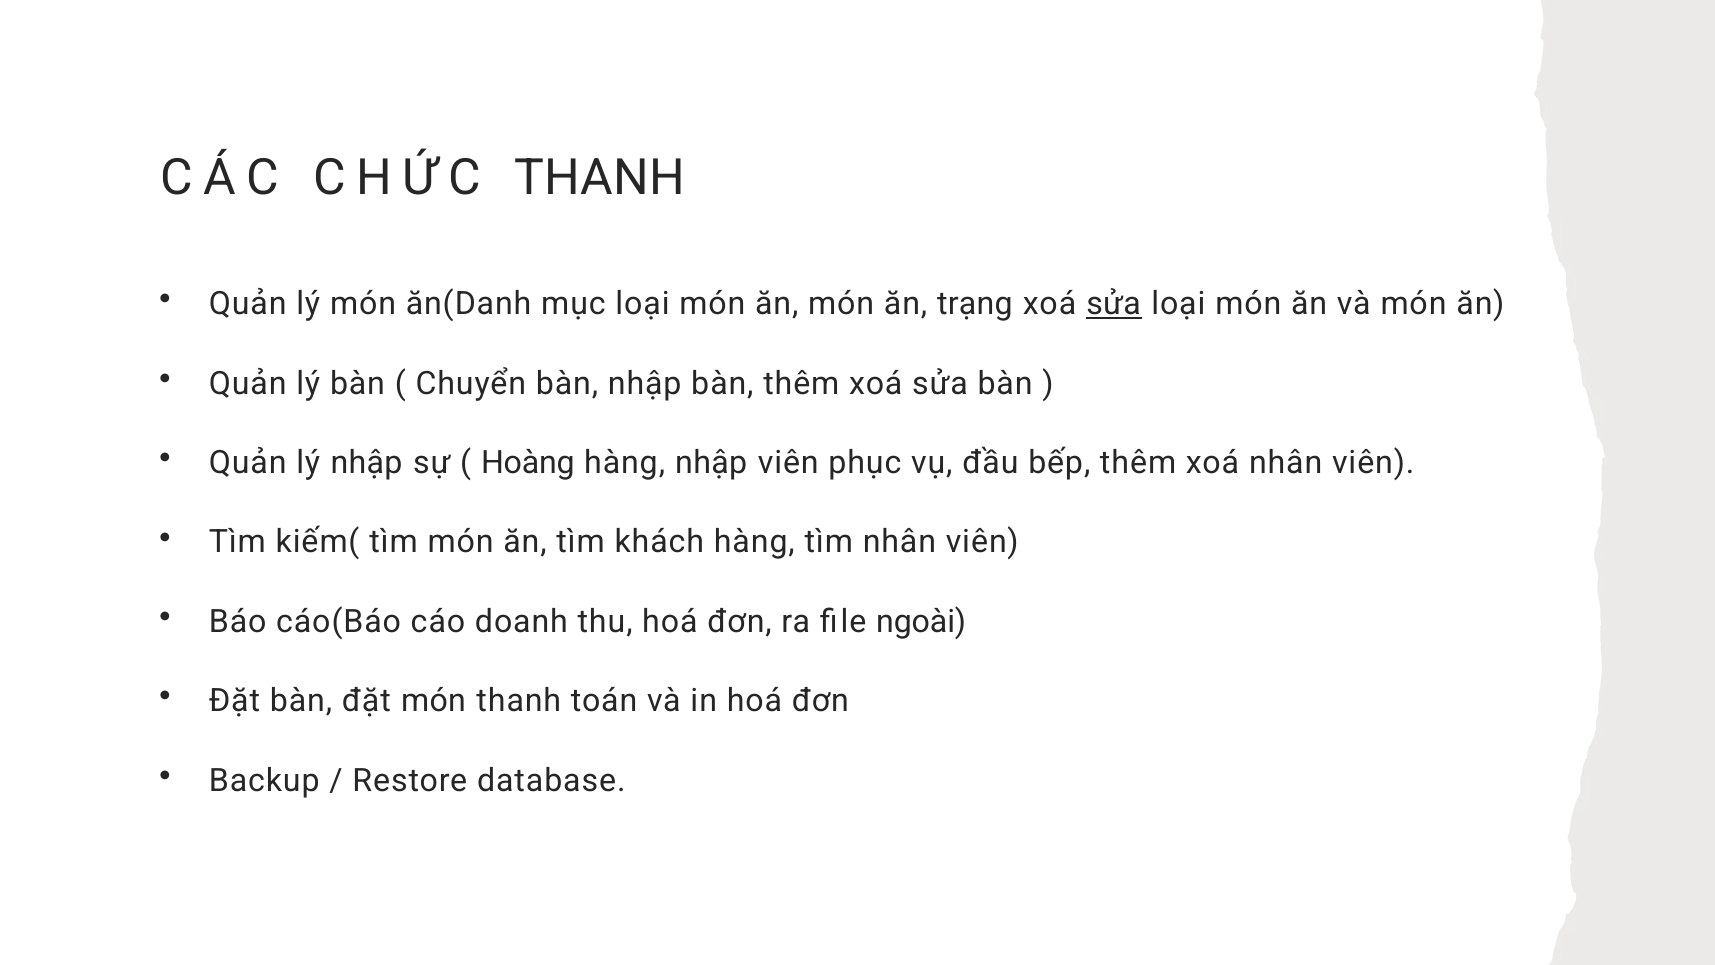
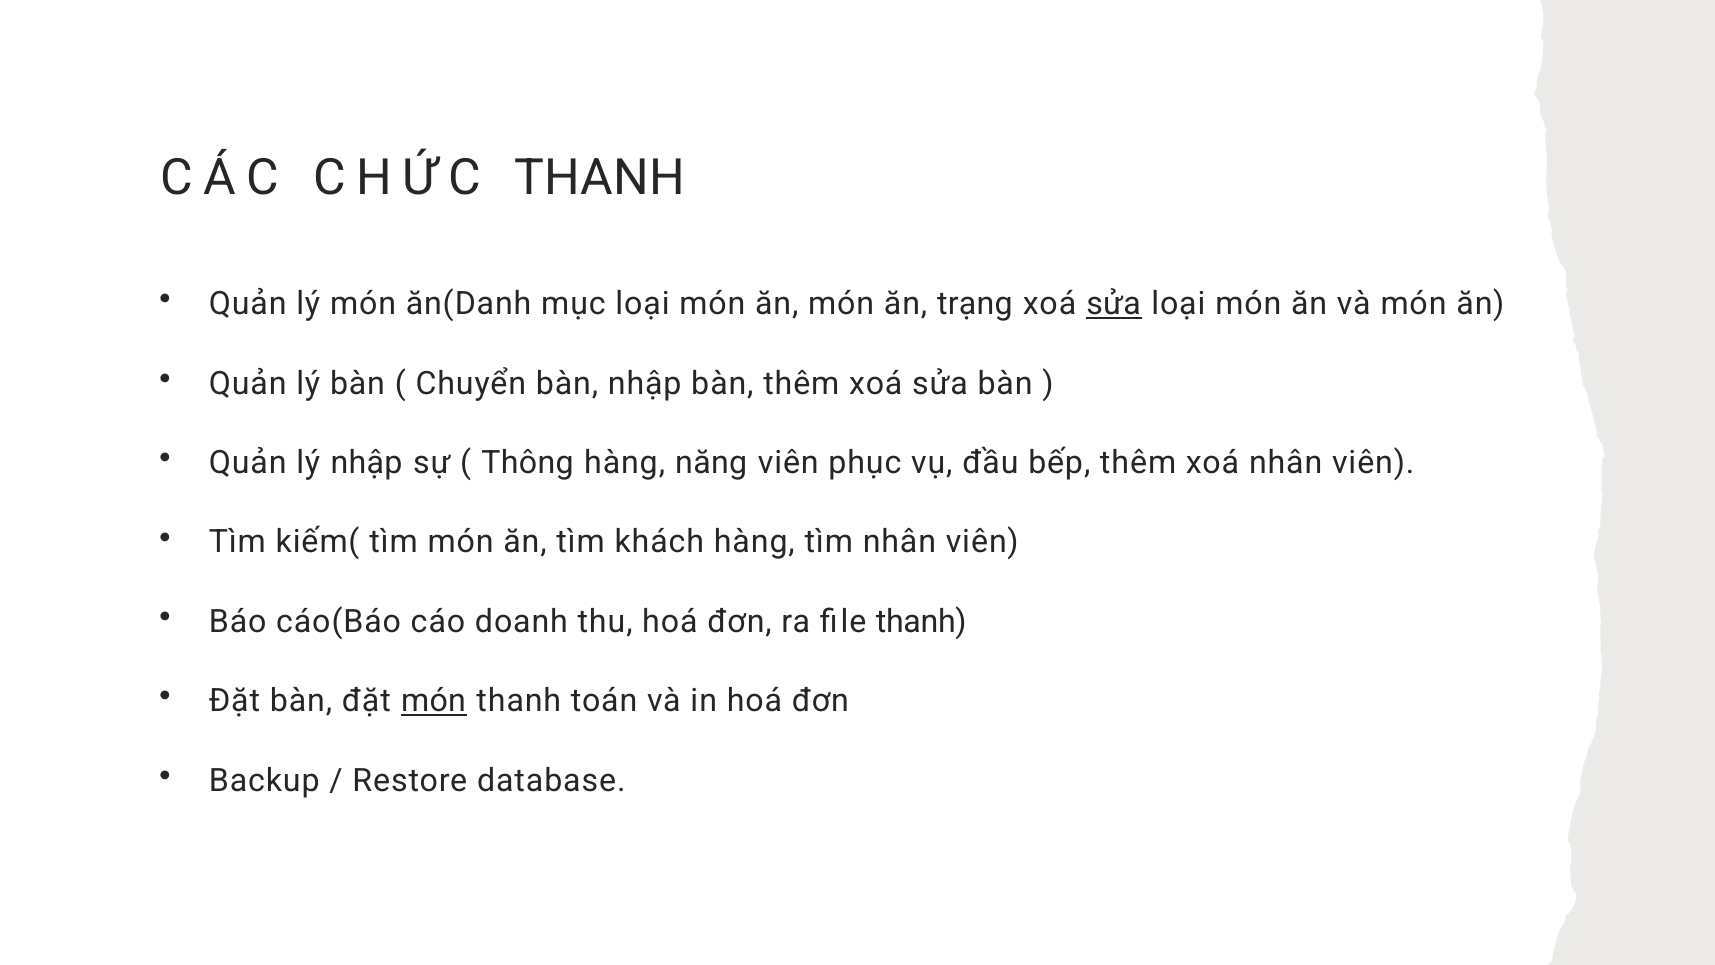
Hoàng: Hoàng -> Thông
hàng nhập: nhập -> năng
file ngoài: ngoài -> thanh
món at (434, 701) underline: none -> present
